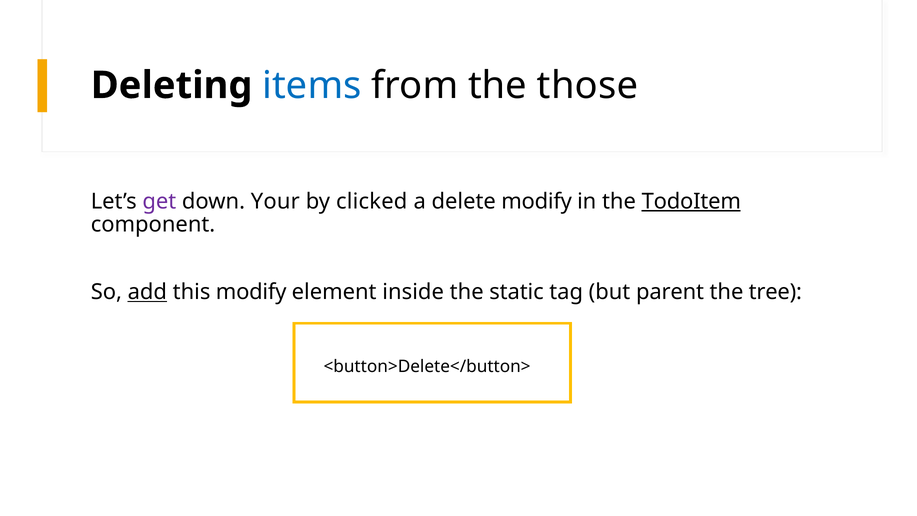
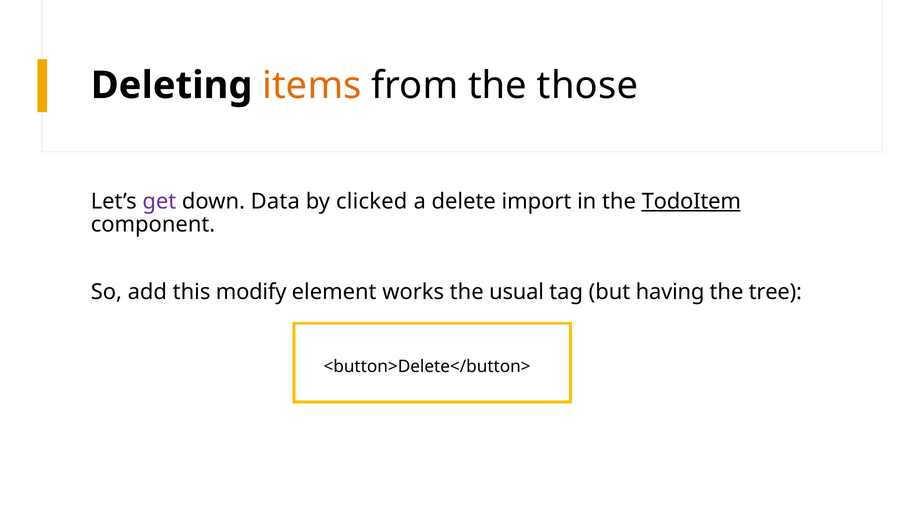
items colour: blue -> orange
Your: Your -> Data
delete modify: modify -> import
add underline: present -> none
inside: inside -> works
static: static -> usual
parent: parent -> having
